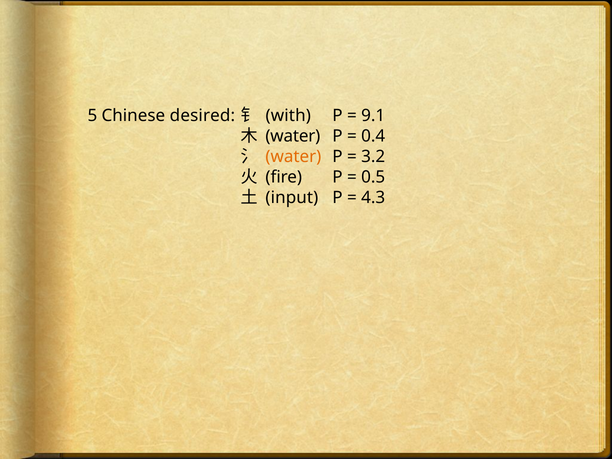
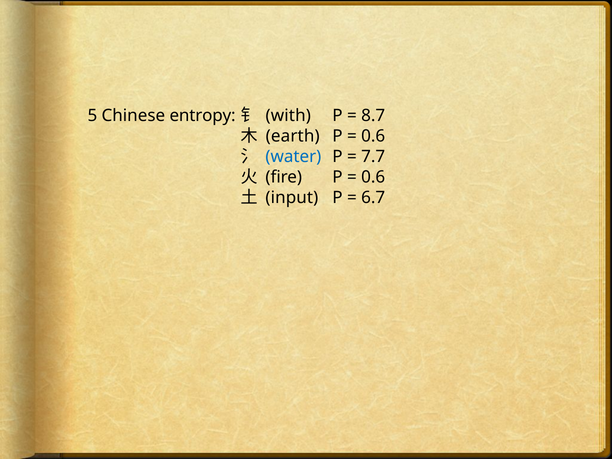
desired: desired -> entropy
9.1: 9.1 -> 8.7
water at (293, 136): water -> earth
0.4 at (373, 136): 0.4 -> 0.6
water at (293, 157) colour: orange -> blue
3.2: 3.2 -> 7.7
0.5 at (373, 177): 0.5 -> 0.6
4.3: 4.3 -> 6.7
